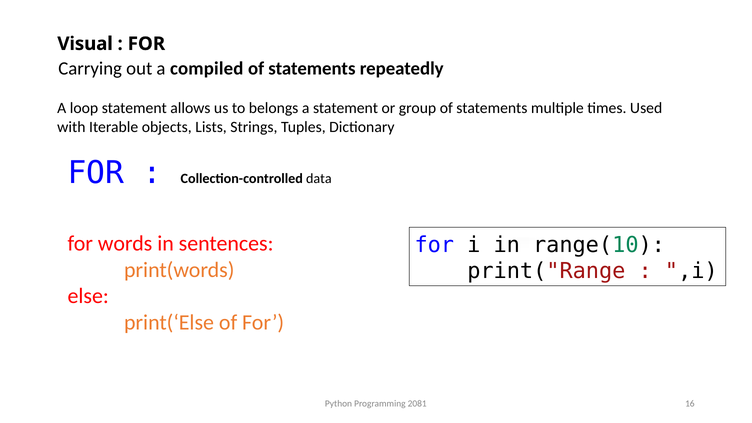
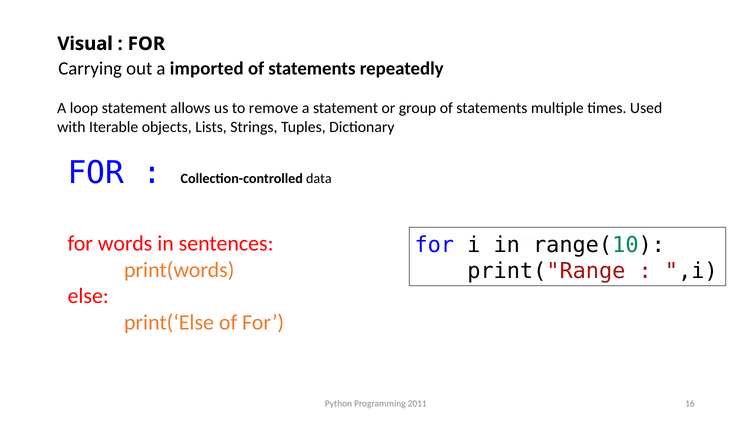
compiled: compiled -> imported
belongs: belongs -> remove
2081: 2081 -> 2011
